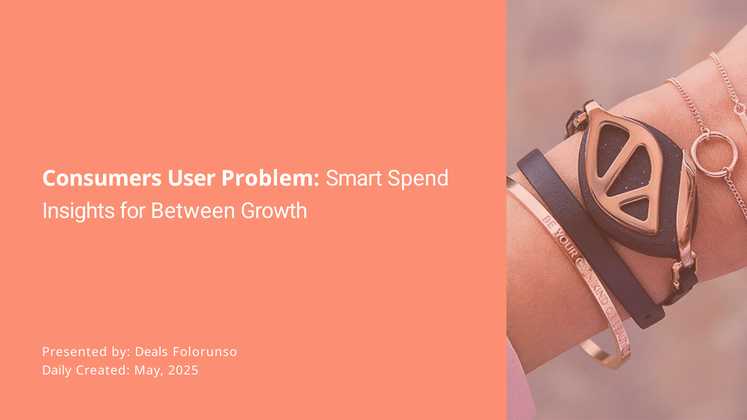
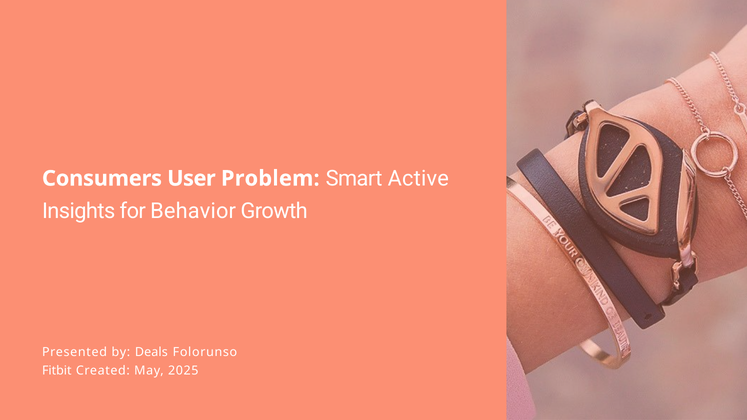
Spend: Spend -> Active
Between: Between -> Behavior
Daily: Daily -> Fitbit
